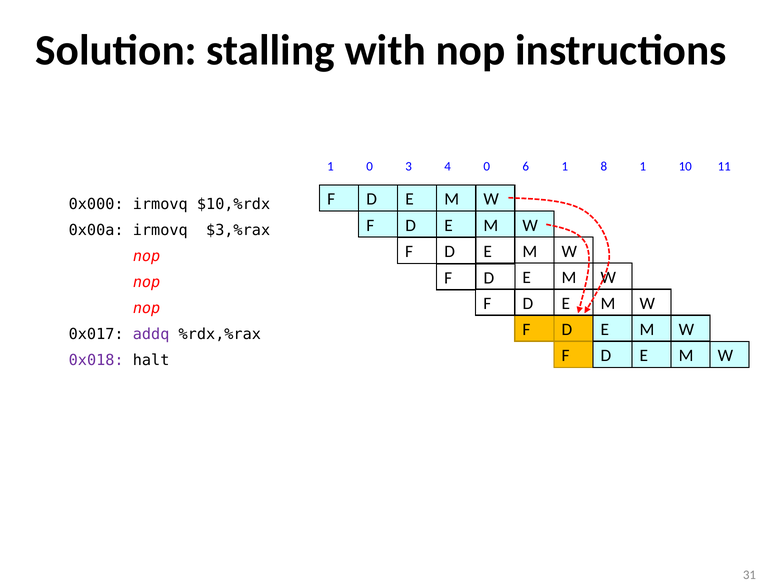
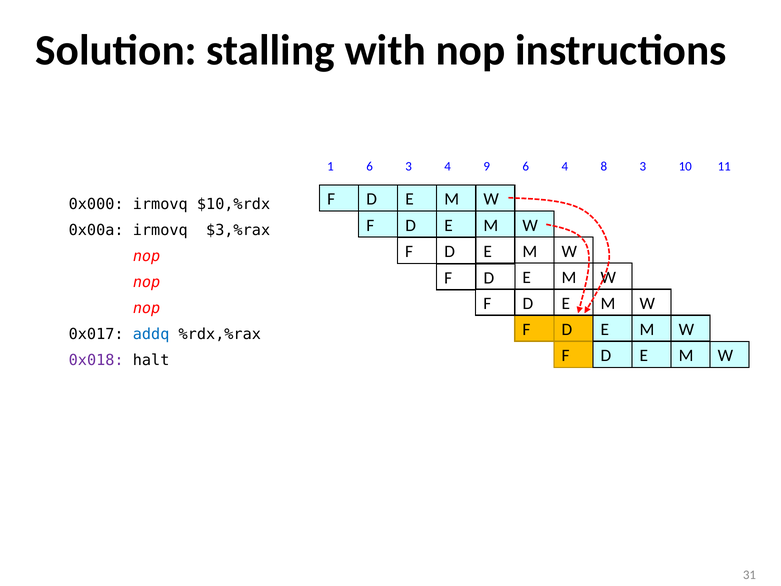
1 0: 0 -> 6
4 0: 0 -> 9
6 1: 1 -> 4
8 1: 1 -> 3
addq colour: purple -> blue
